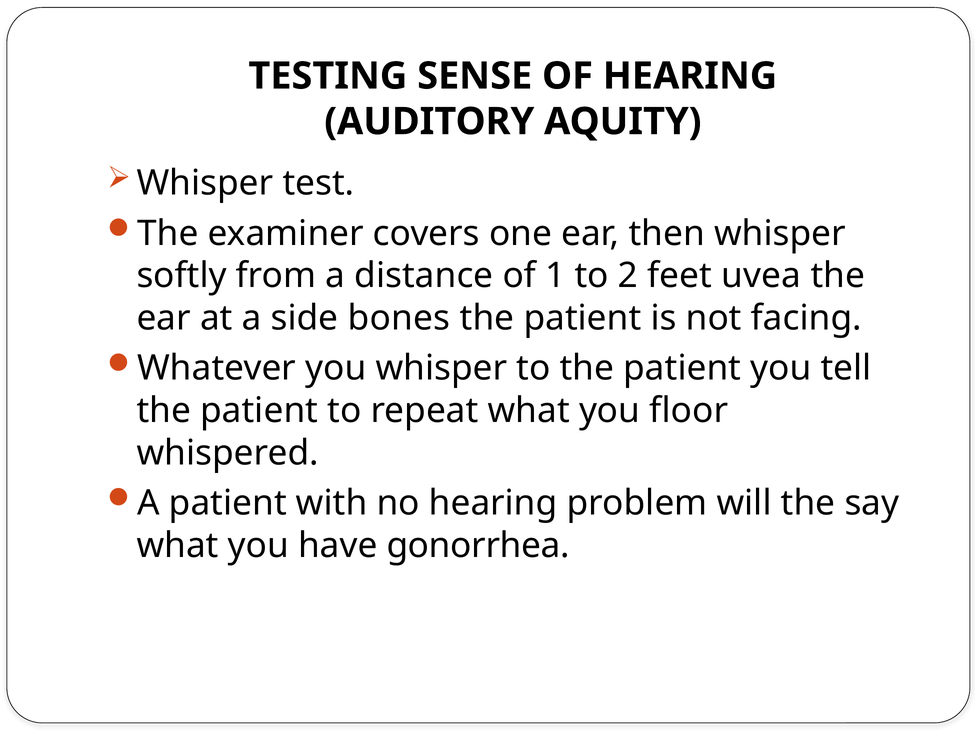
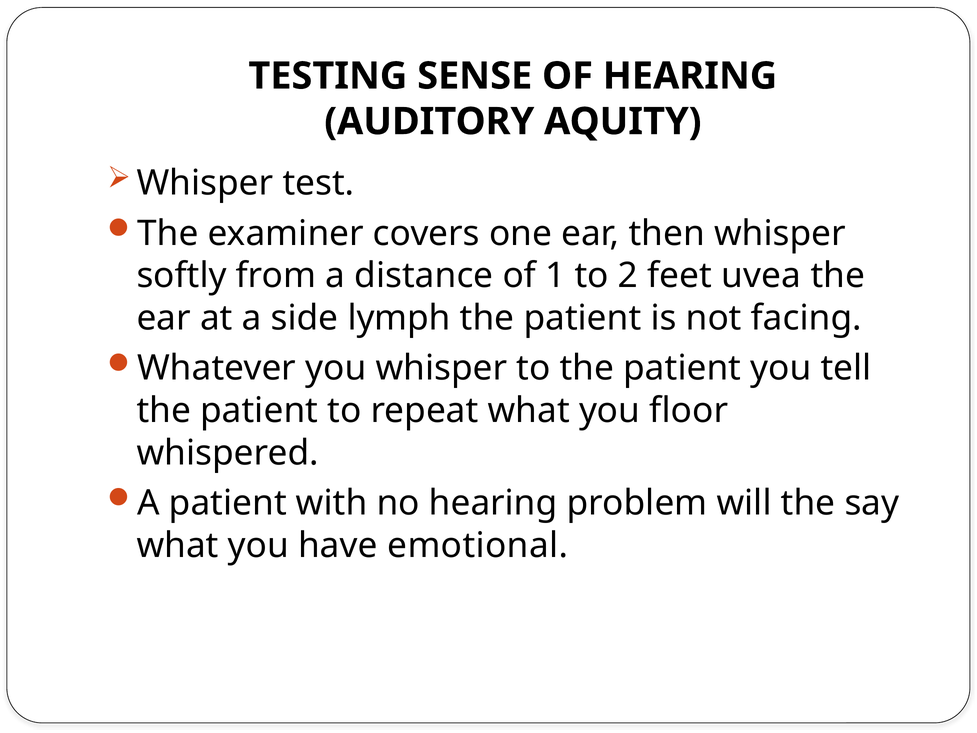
bones: bones -> lymph
gonorrhea: gonorrhea -> emotional
